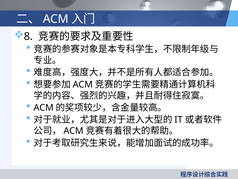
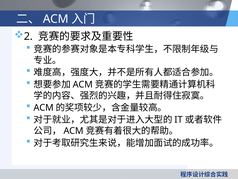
8: 8 -> 2
